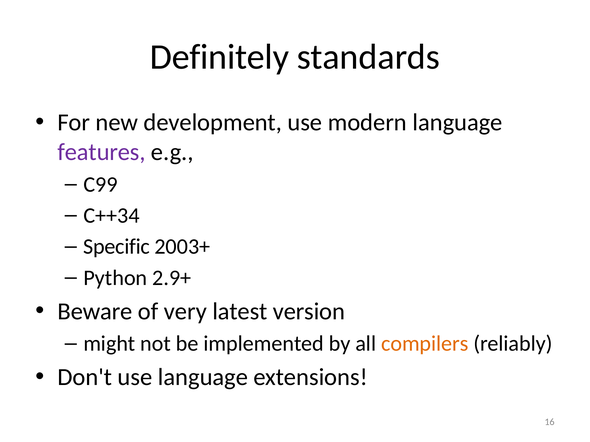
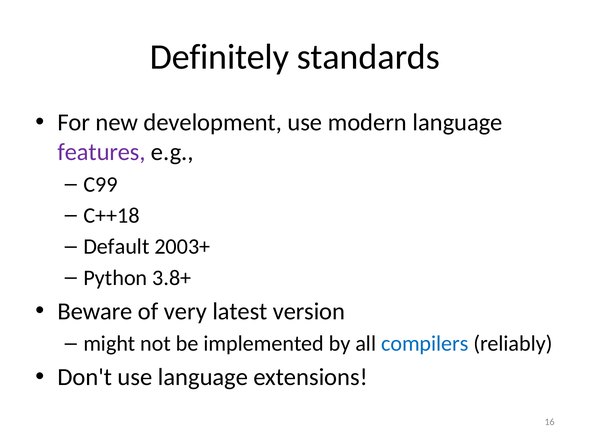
C++34: C++34 -> C++18
Specific: Specific -> Default
2.9+: 2.9+ -> 3.8+
compilers colour: orange -> blue
